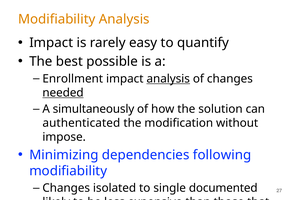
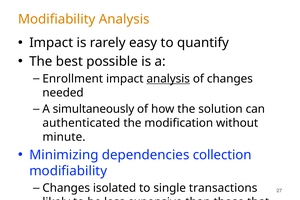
needed underline: present -> none
impose: impose -> minute
following: following -> collection
documented: documented -> transactions
